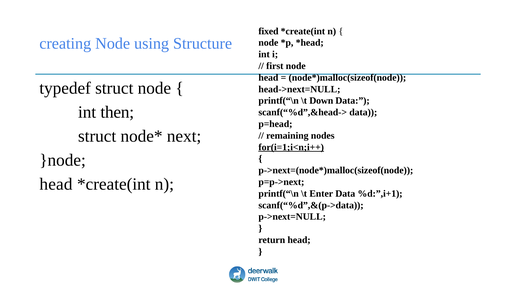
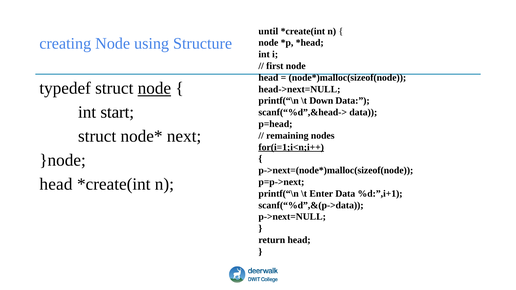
fixed: fixed -> until
node at (154, 88) underline: none -> present
then: then -> start
